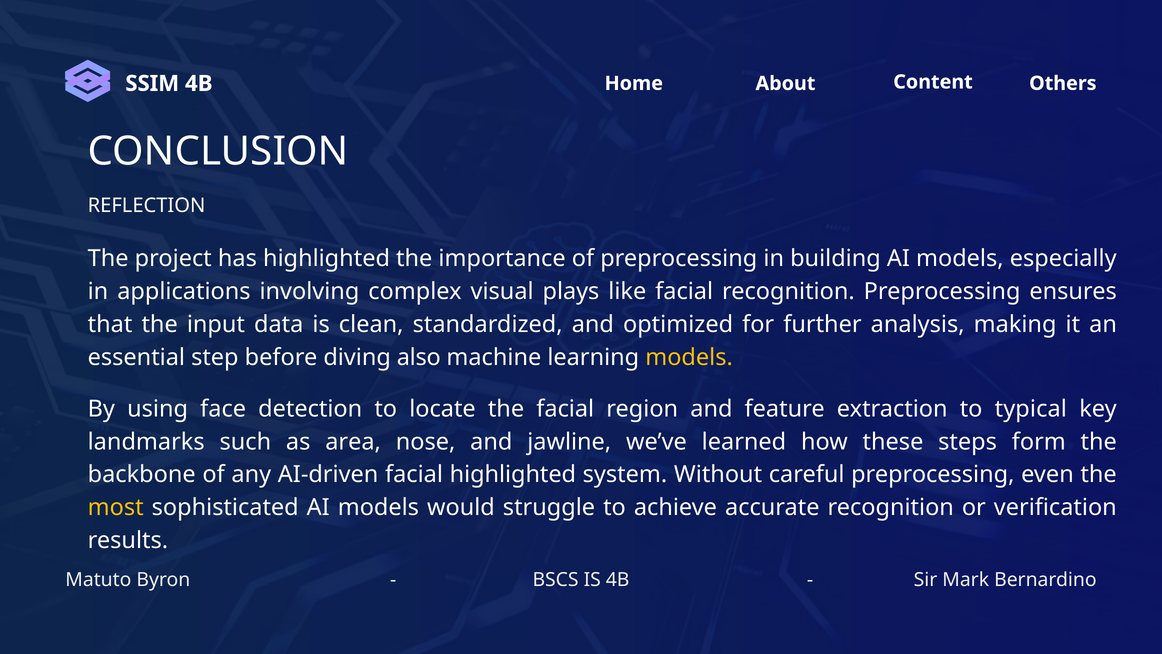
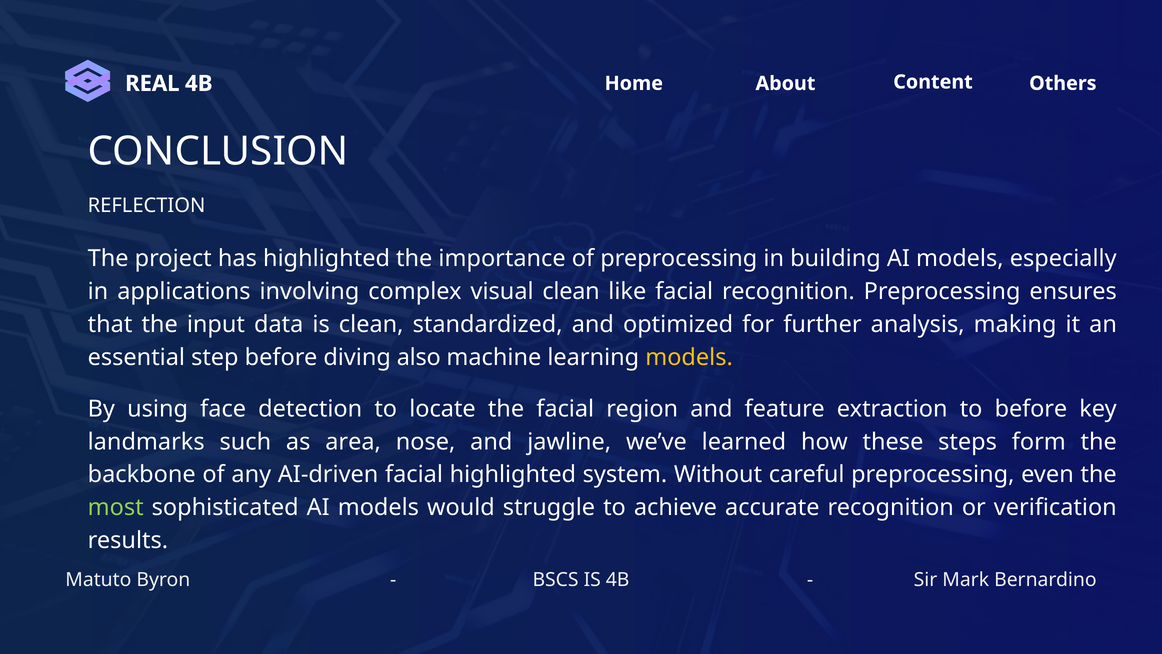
SSIM: SSIM -> REAL
visual plays: plays -> clean
to typical: typical -> before
most colour: yellow -> light green
